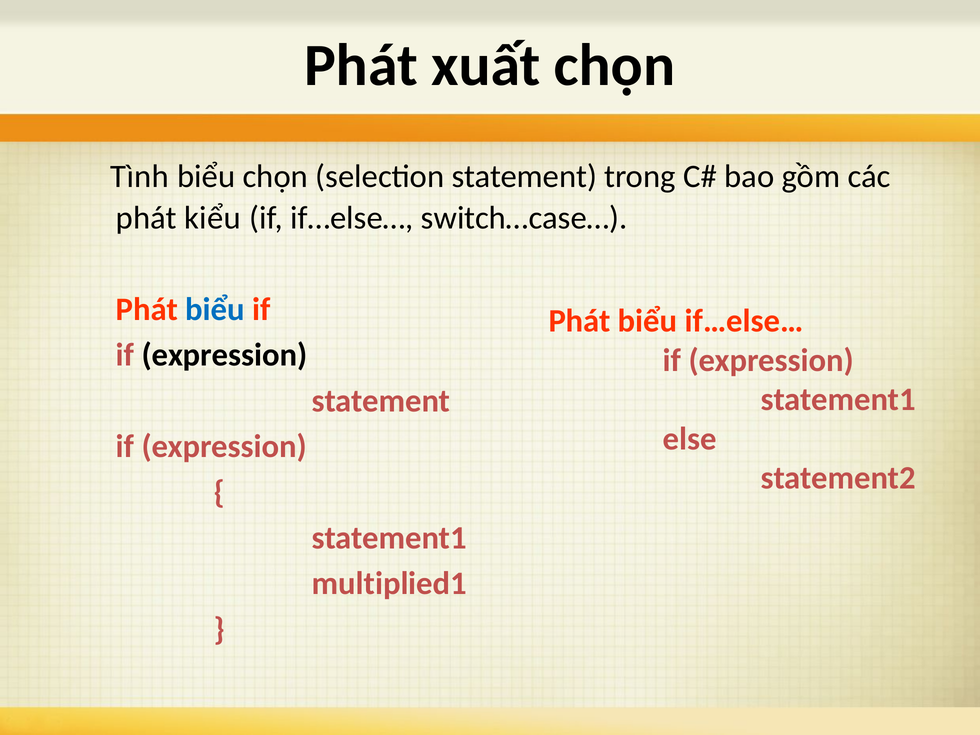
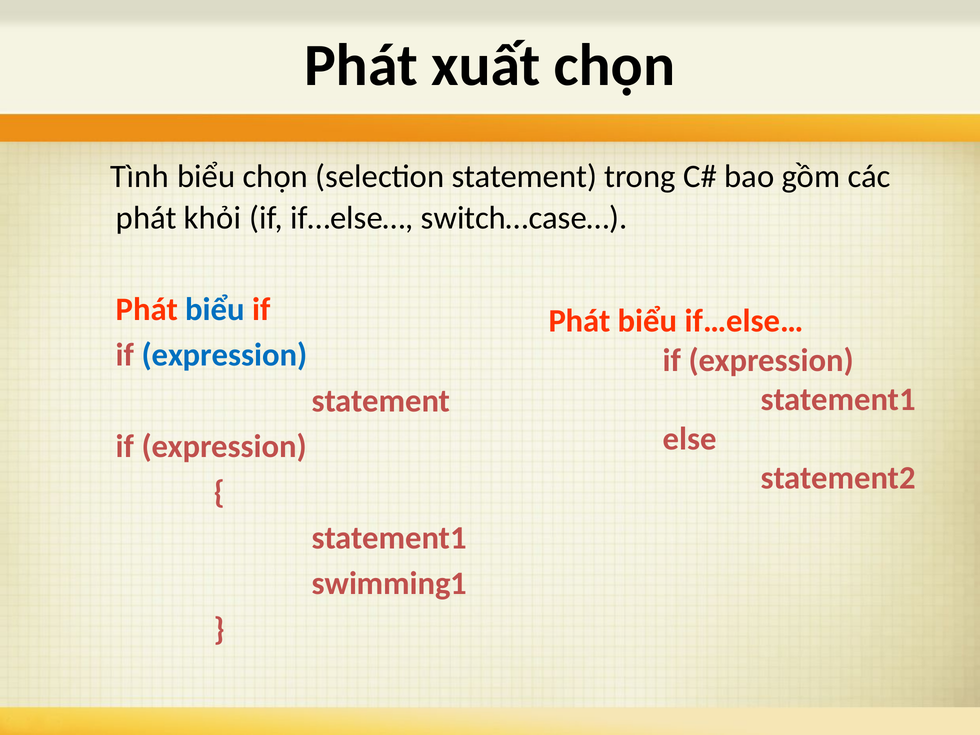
kiểu: kiểu -> khỏi
expression at (224, 355) colour: black -> blue
multiplied1: multiplied1 -> swimming1
